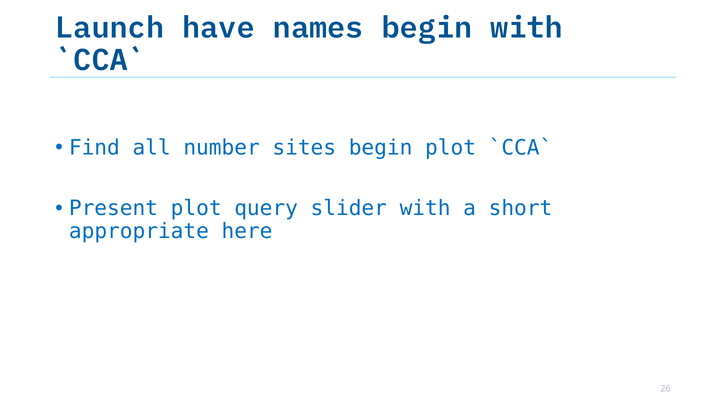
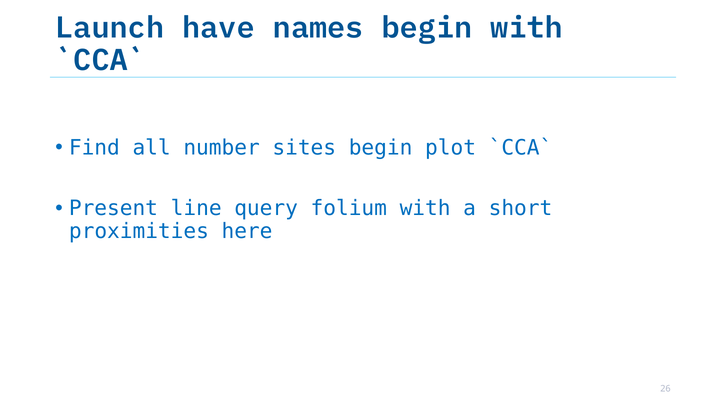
Present plot: plot -> line
slider: slider -> folium
appropriate: appropriate -> proximities
